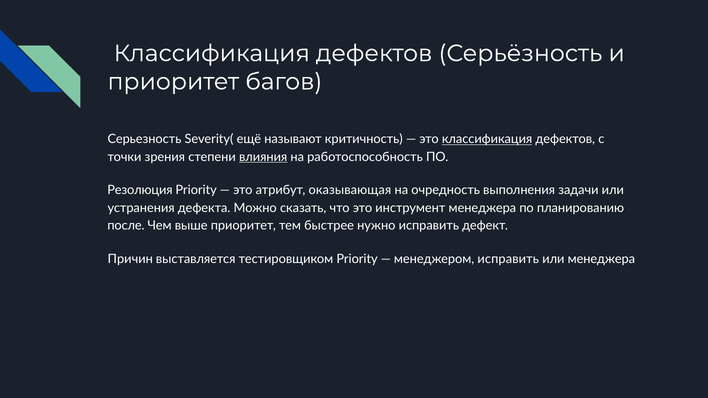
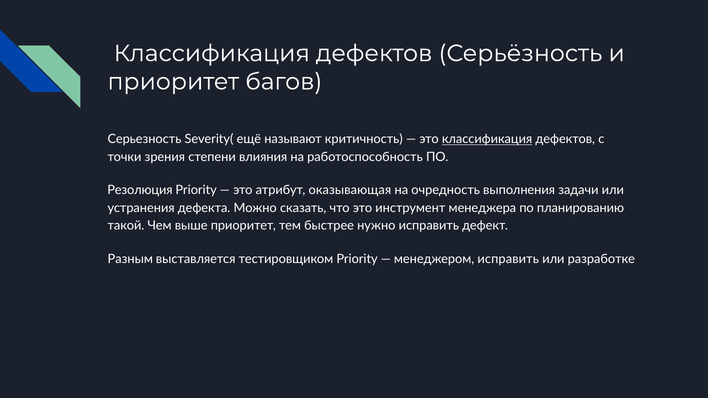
влияния underline: present -> none
после: после -> такой
Причин: Причин -> Разным
или менеджера: менеджера -> разработке
